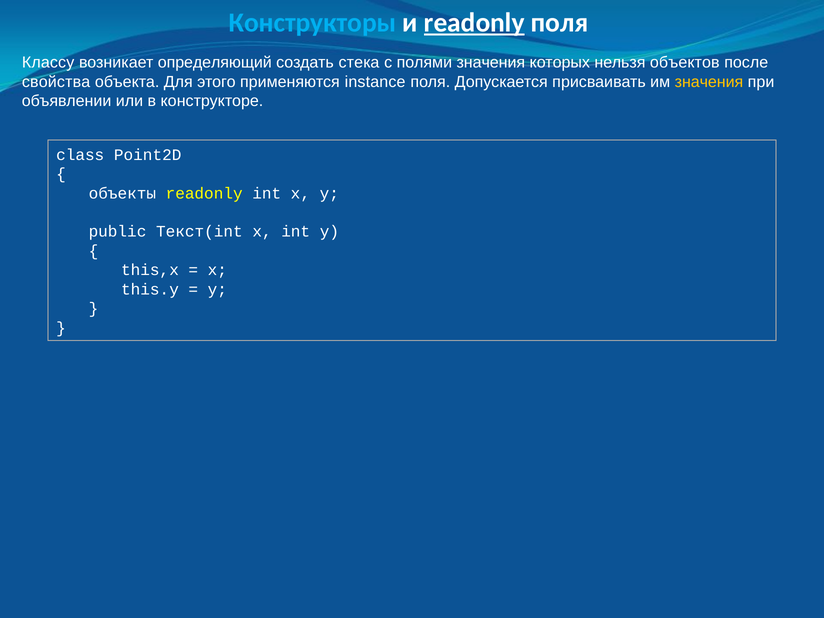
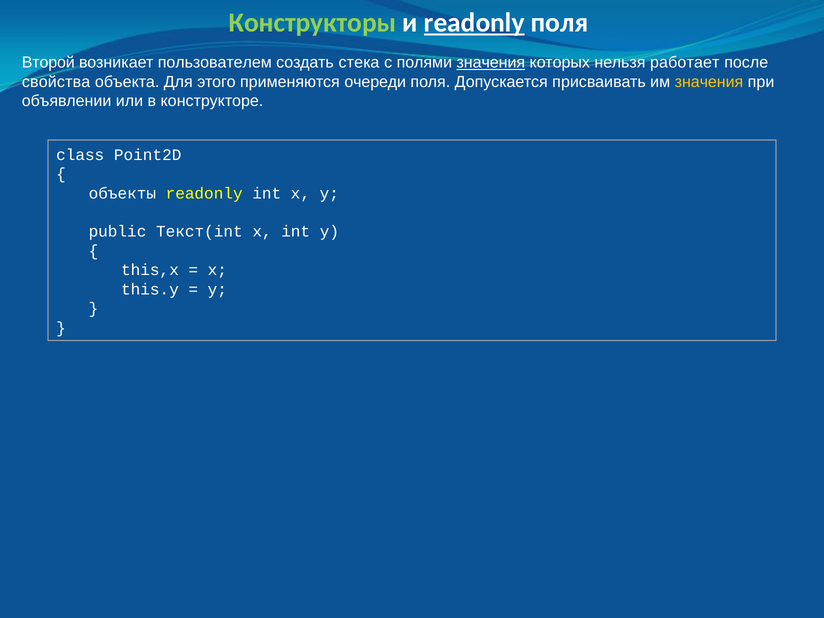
Конструкторы colour: light blue -> light green
Классу: Классу -> Второй
определяющий: определяющий -> пользователем
значения at (491, 63) underline: none -> present
объектов: объектов -> работает
instance: instance -> очереди
